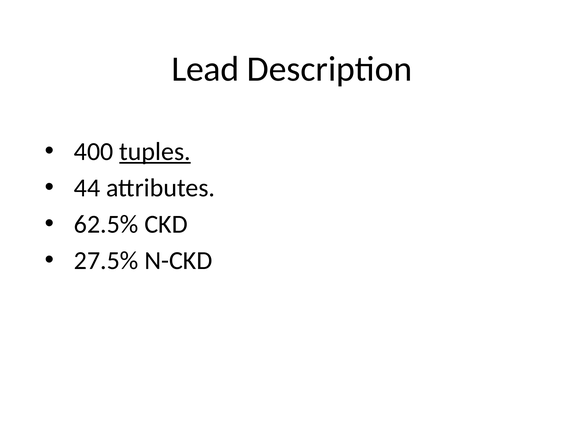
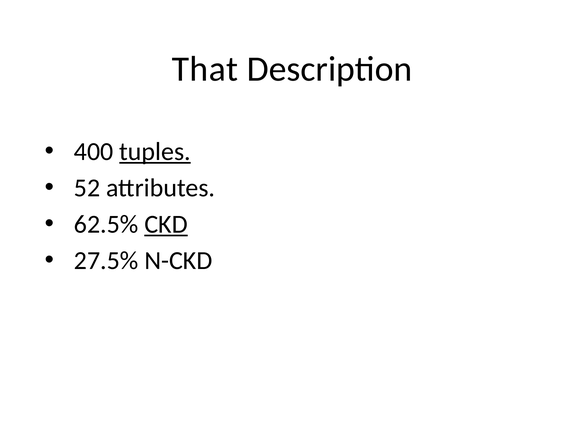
Lead: Lead -> That
44: 44 -> 52
CKD underline: none -> present
